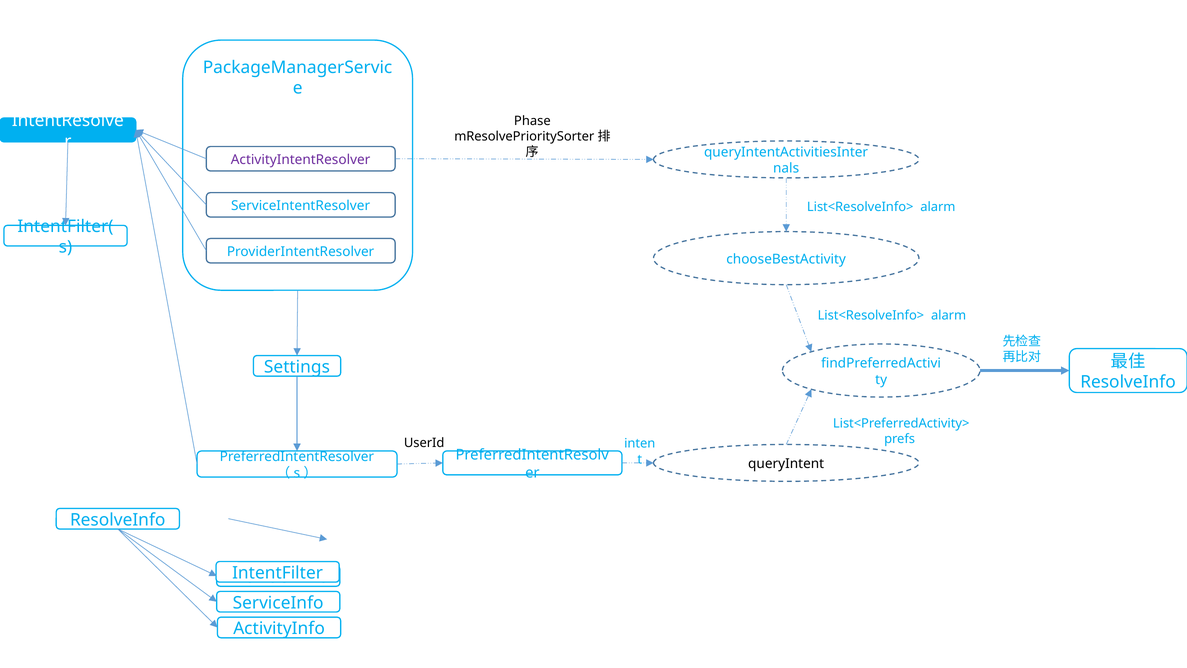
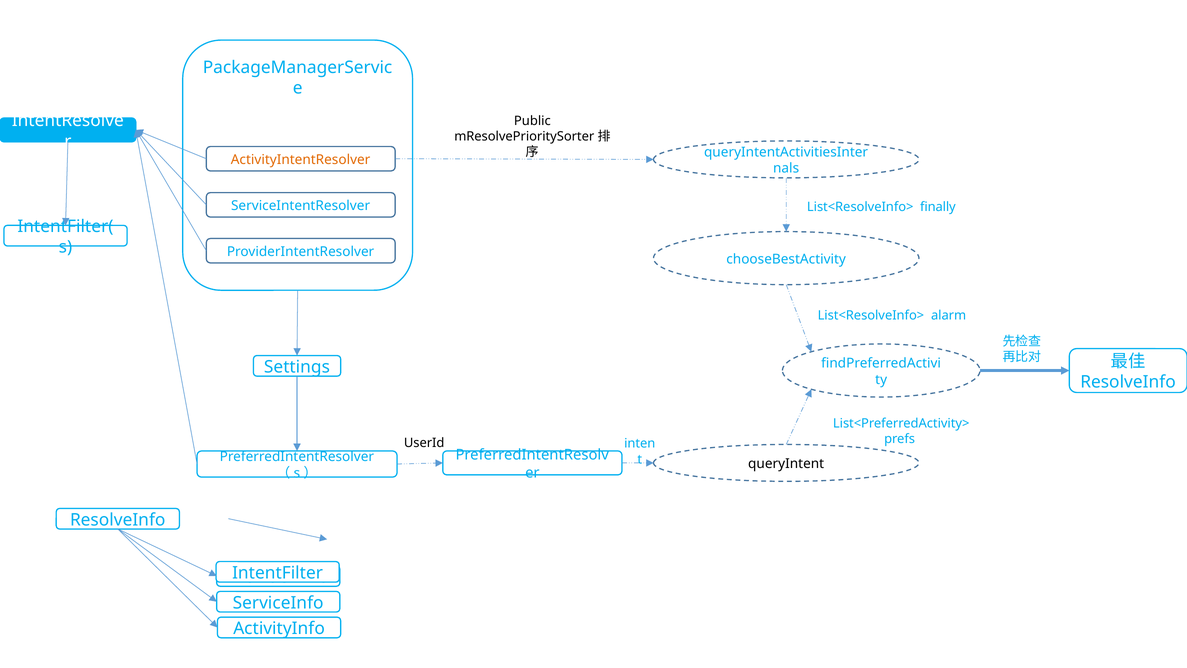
Phase: Phase -> Public
ActivityIntentResolver colour: purple -> orange
alarm at (938, 207): alarm -> finally
